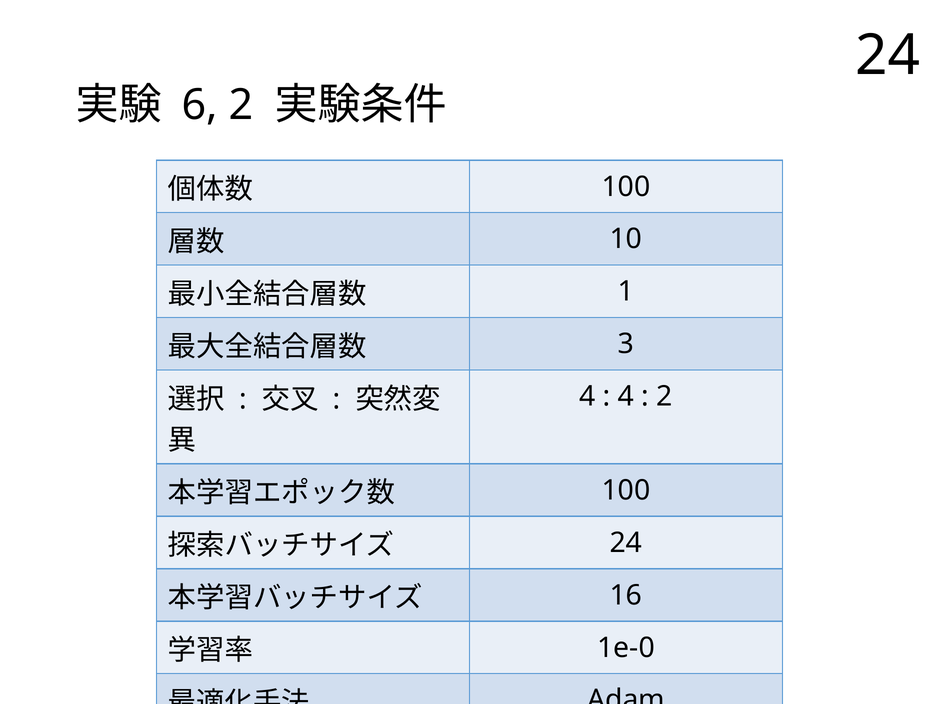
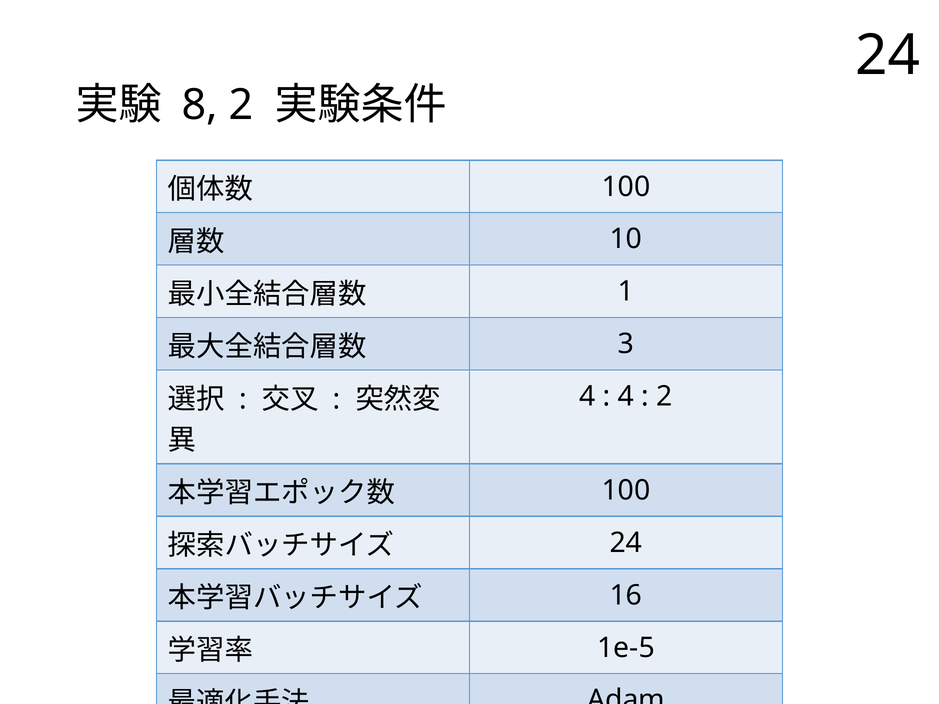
6: 6 -> 8
1e-0: 1e-0 -> 1e-5
